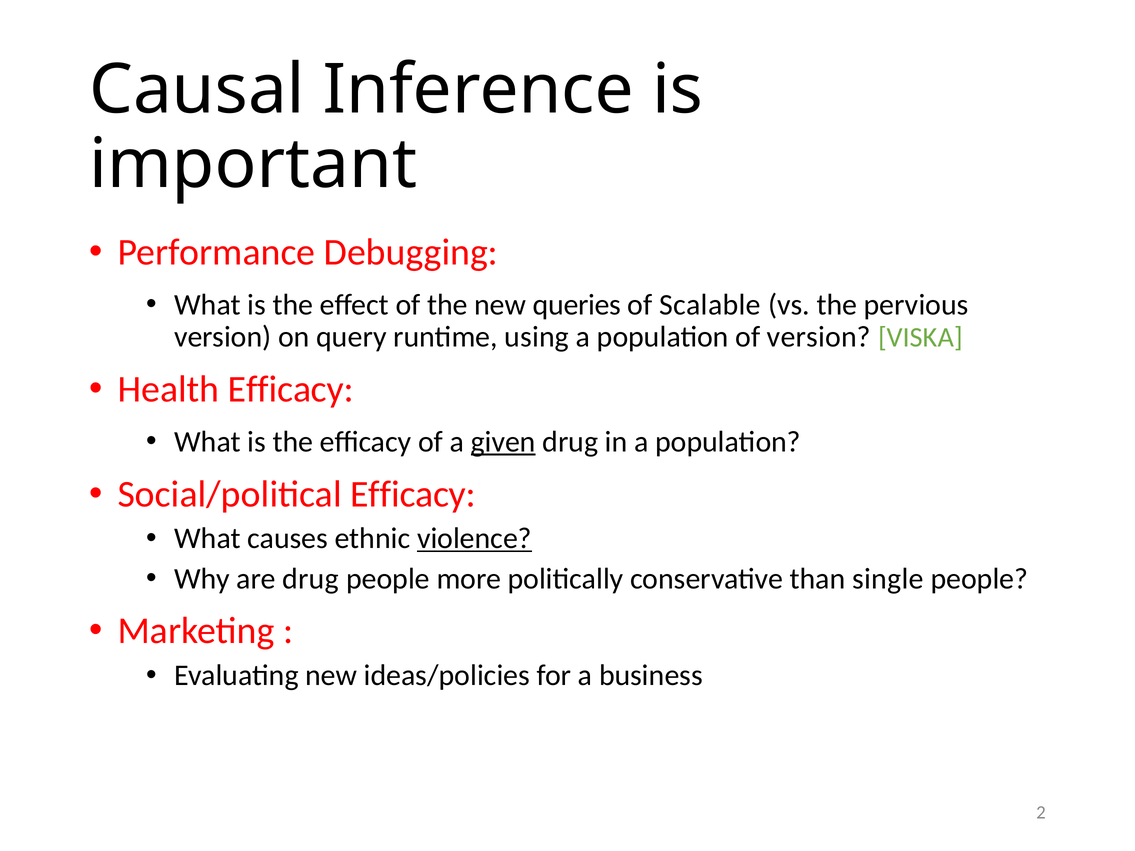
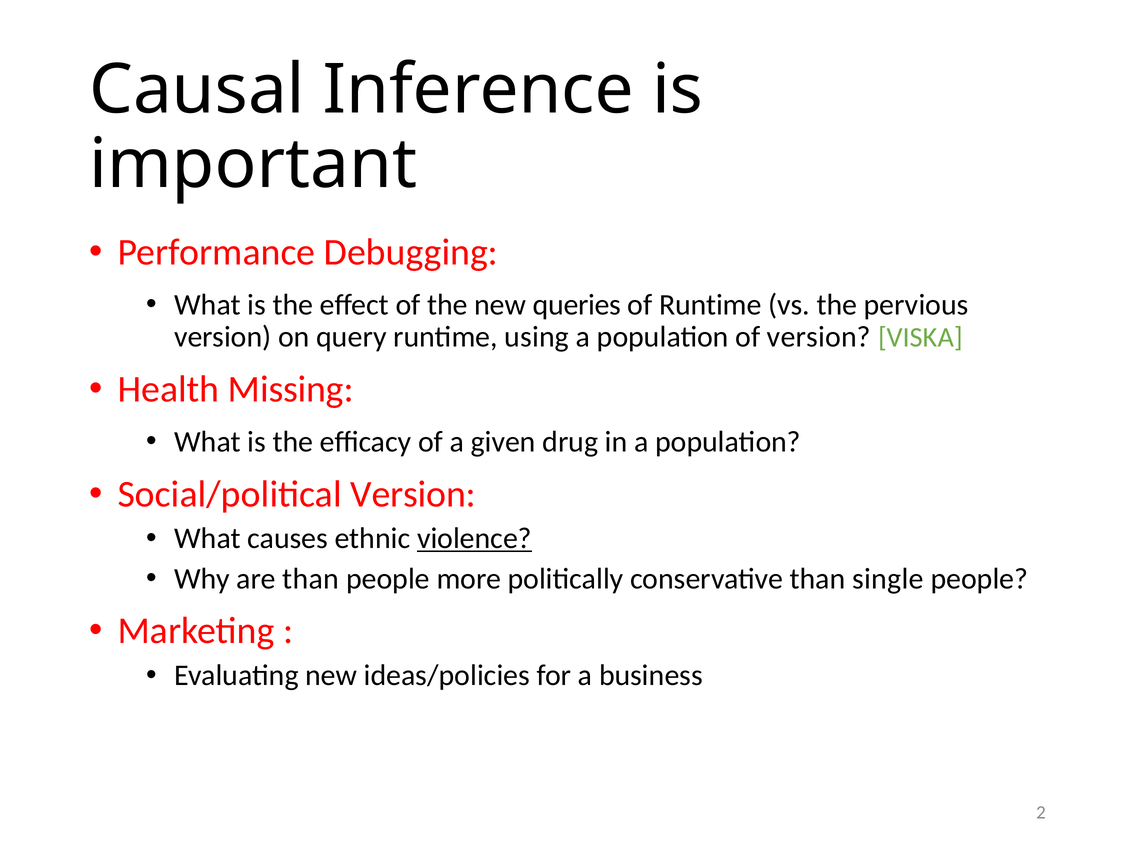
of Scalable: Scalable -> Runtime
Health Efficacy: Efficacy -> Missing
given underline: present -> none
Social/political Efficacy: Efficacy -> Version
are drug: drug -> than
